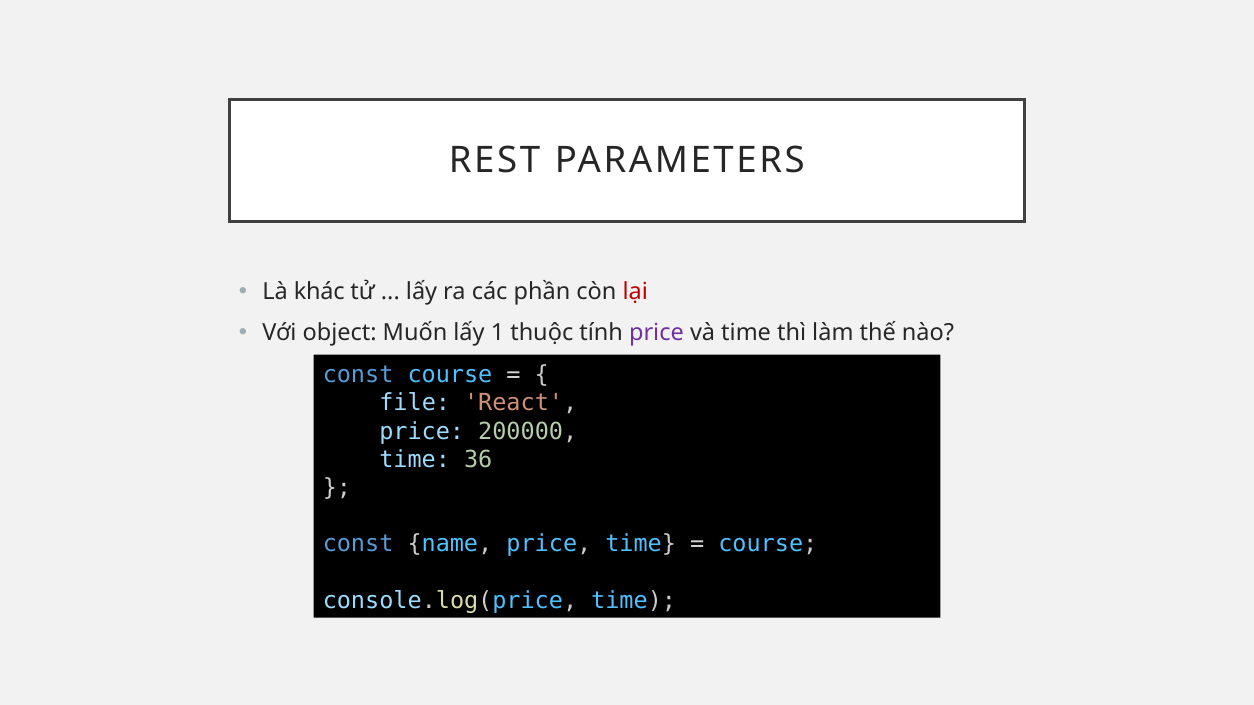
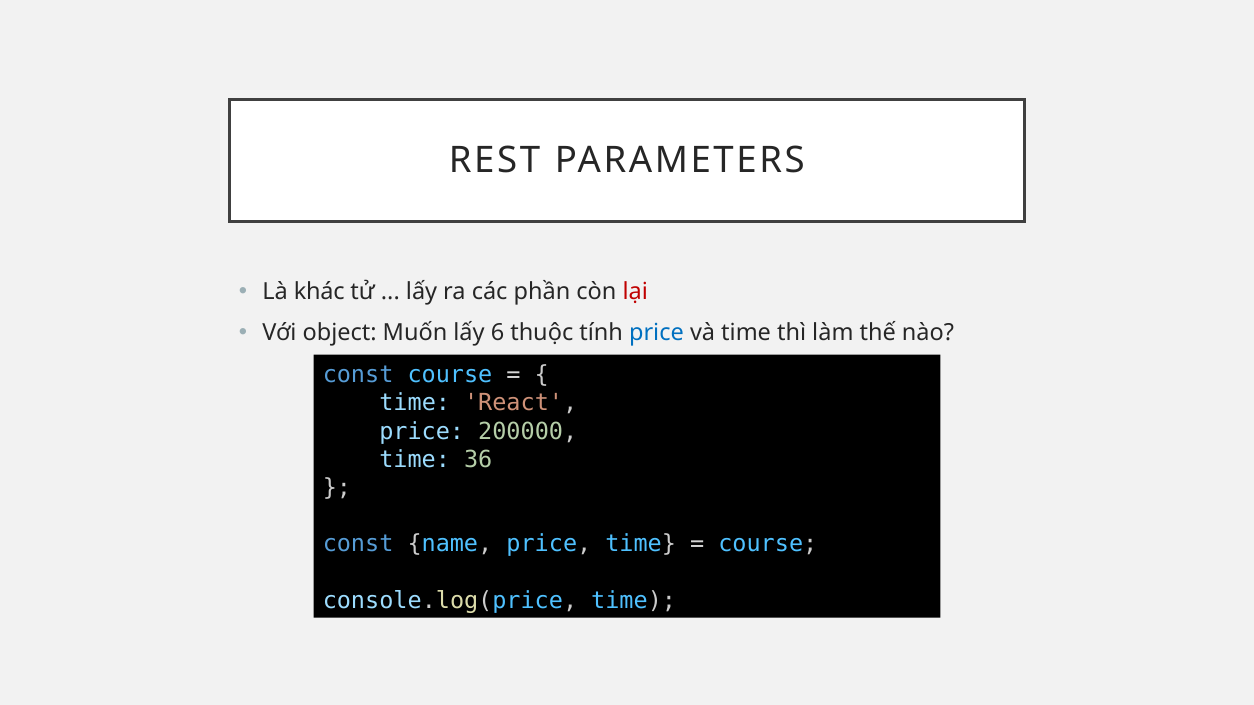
1: 1 -> 6
price at (656, 333) colour: purple -> blue
file at (415, 403): file -> time
